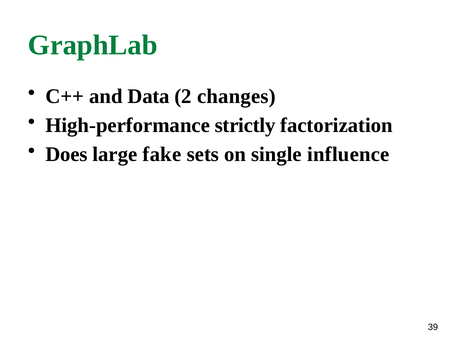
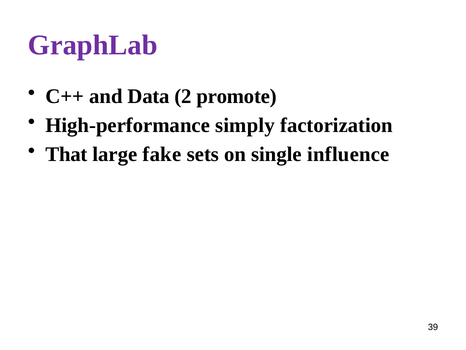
GraphLab colour: green -> purple
changes: changes -> promote
strictly: strictly -> simply
Does: Does -> That
